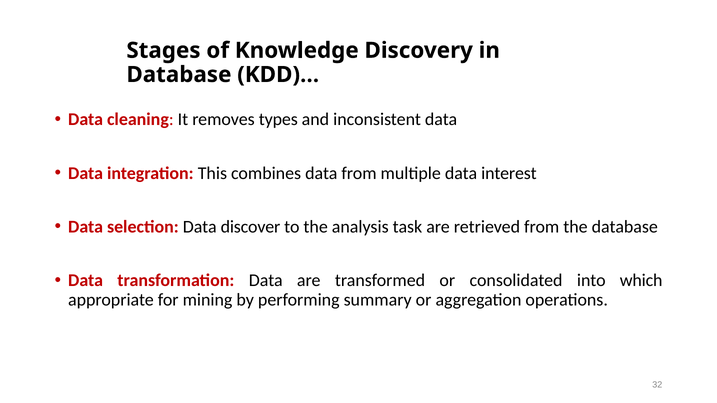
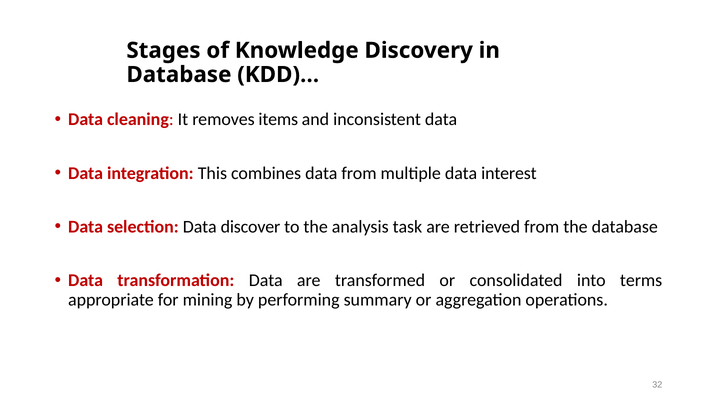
types: types -> items
which: which -> terms
